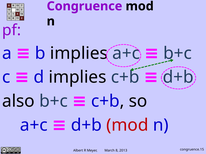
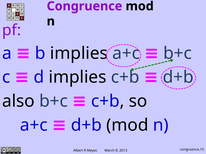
mod at (127, 125) colour: red -> black
